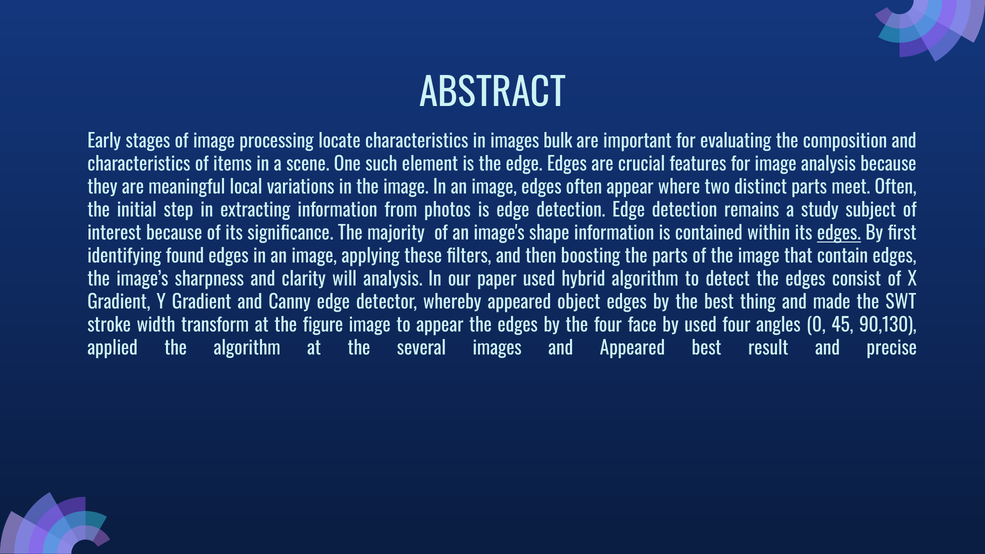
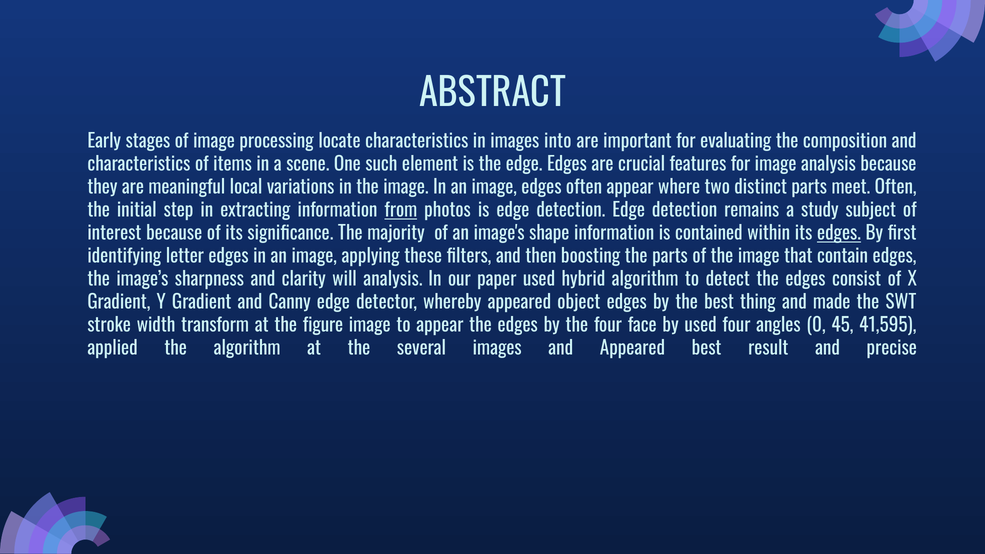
bulk: bulk -> into
from underline: none -> present
found: found -> letter
90,130: 90,130 -> 41,595
